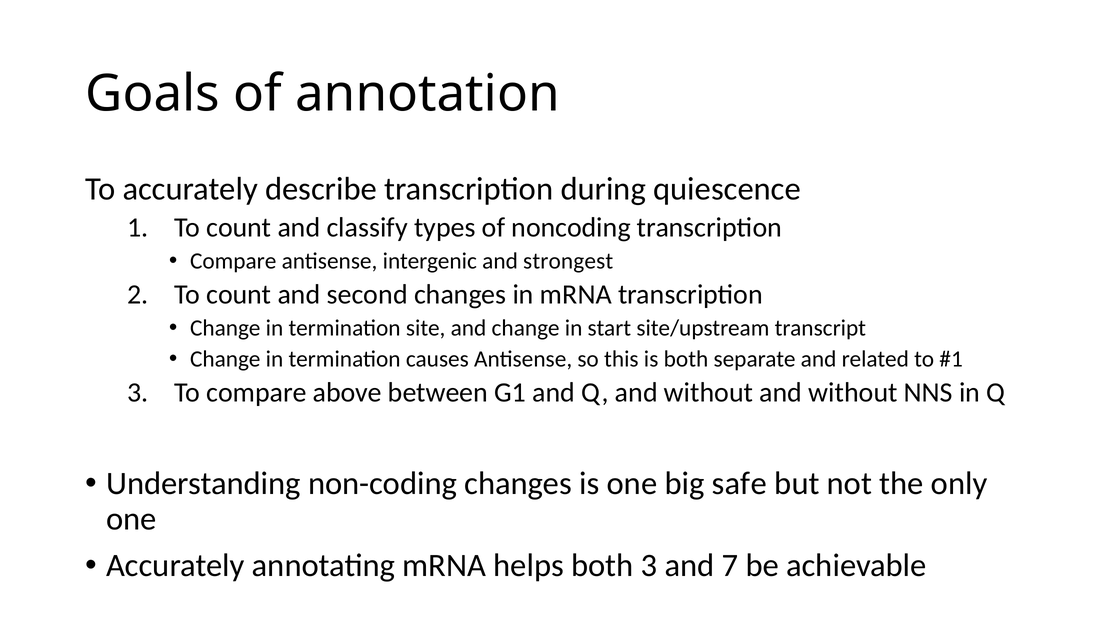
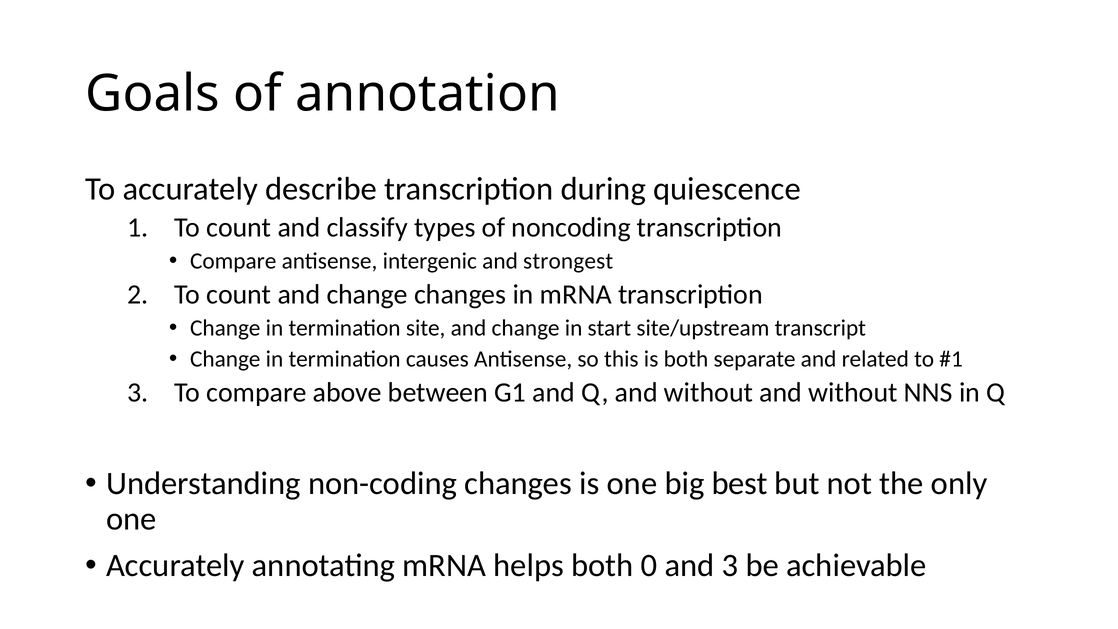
count and second: second -> change
safe: safe -> best
both 3: 3 -> 0
and 7: 7 -> 3
